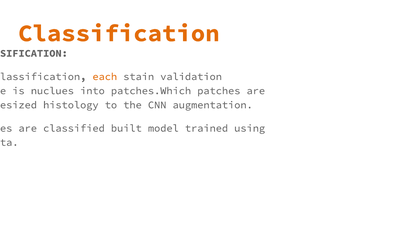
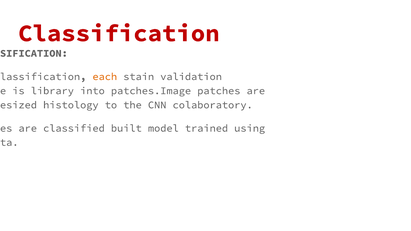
Classification at (119, 33) colour: orange -> red
nuclues: nuclues -> library
patches.Which: patches.Which -> patches.Image
augmentation: augmentation -> colaboratory
